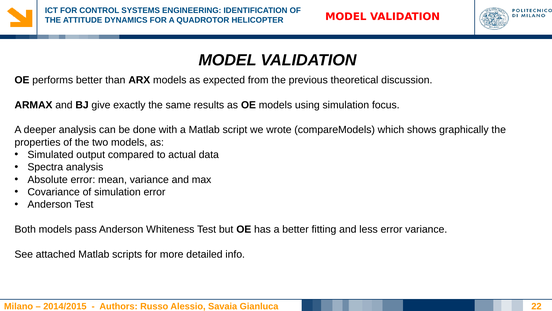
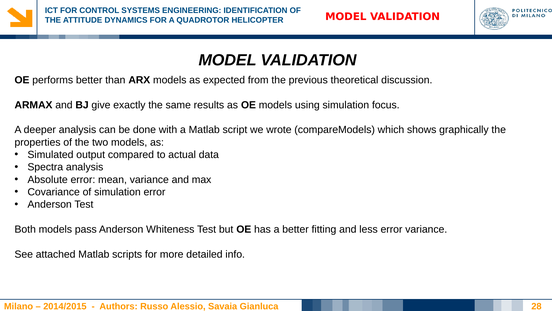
22: 22 -> 28
